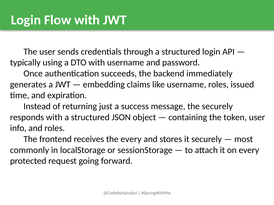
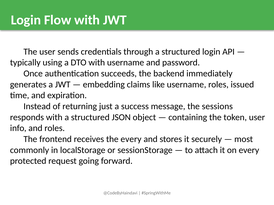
the securely: securely -> sessions
